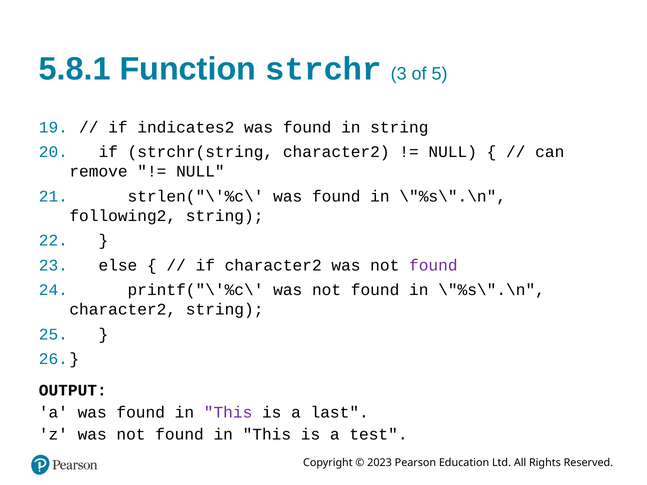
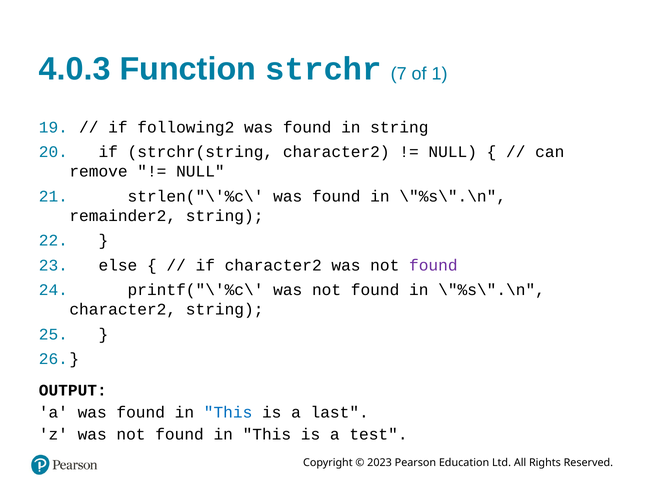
5.8.1: 5.8.1 -> 4.0.3
3: 3 -> 7
5: 5 -> 1
indicates2: indicates2 -> following2
following2: following2 -> remainder2
This at (228, 413) colour: purple -> blue
